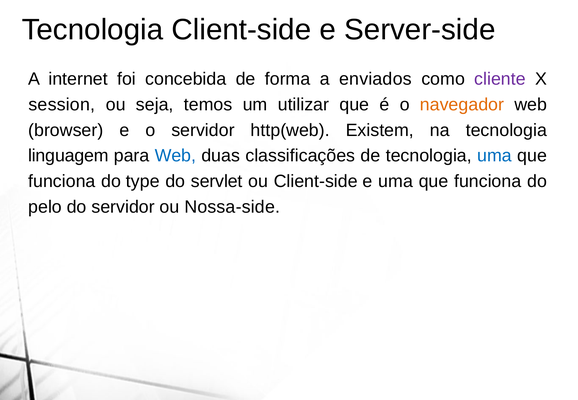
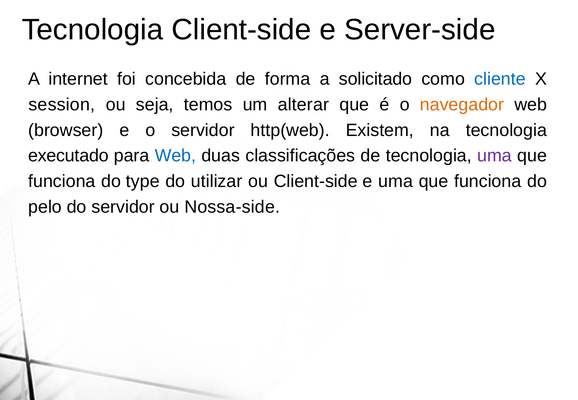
enviados: enviados -> solicitado
cliente colour: purple -> blue
utilizar: utilizar -> alterar
linguagem: linguagem -> executado
uma at (495, 156) colour: blue -> purple
servlet: servlet -> utilizar
